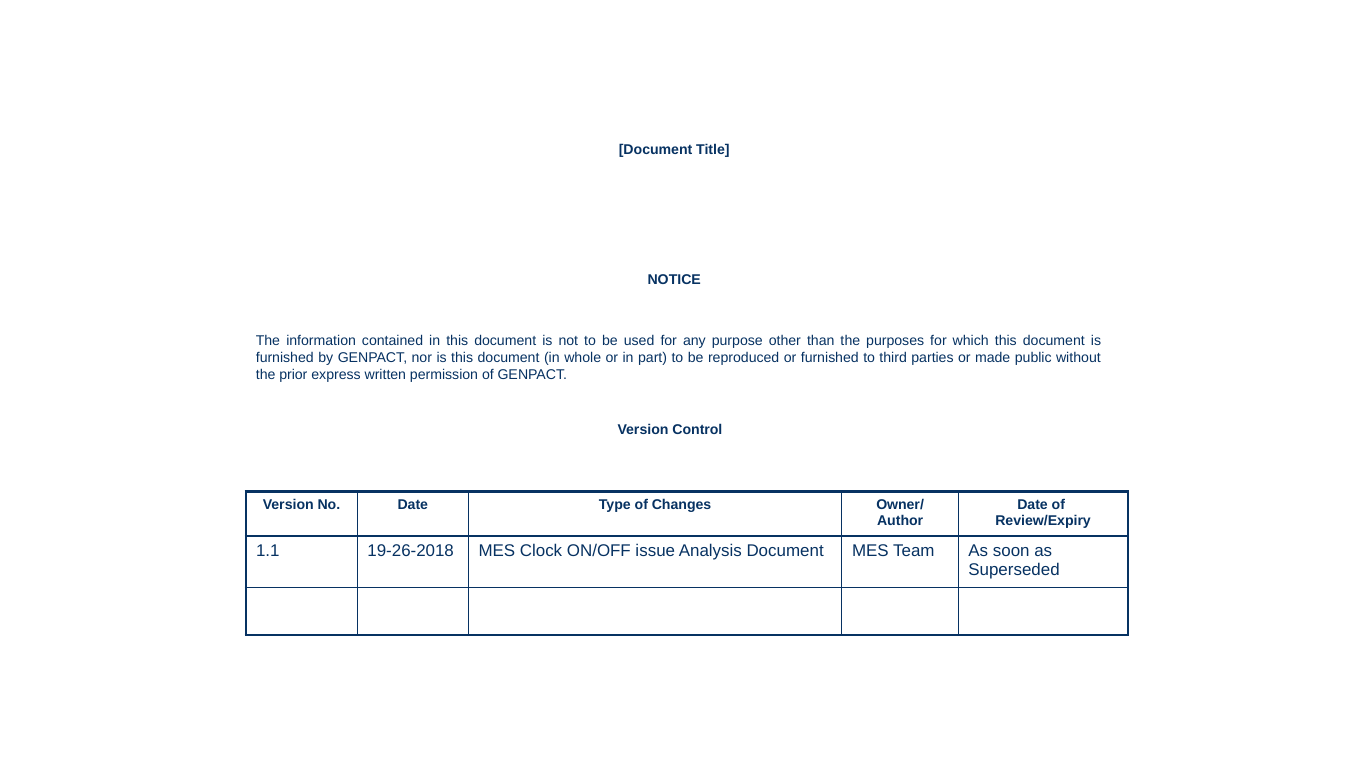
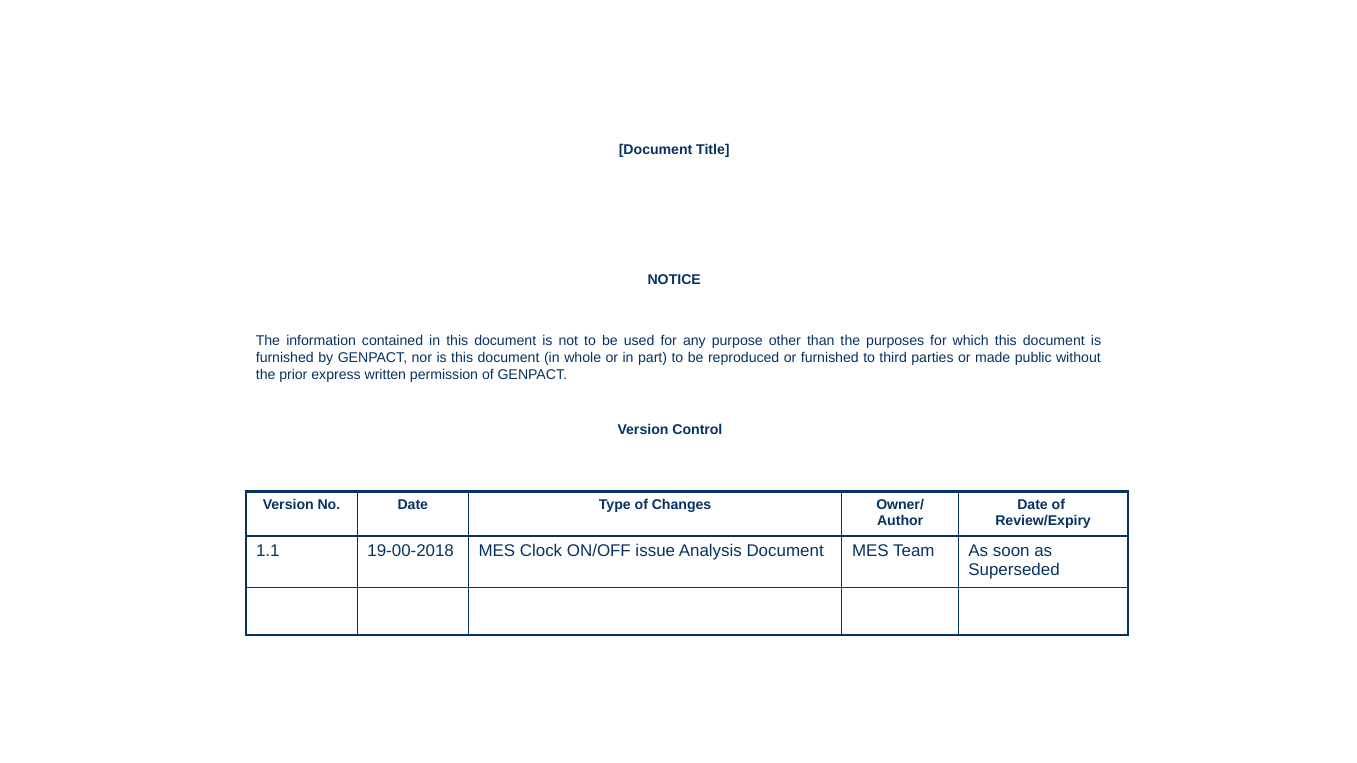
19-26-2018: 19-26-2018 -> 19-00-2018
